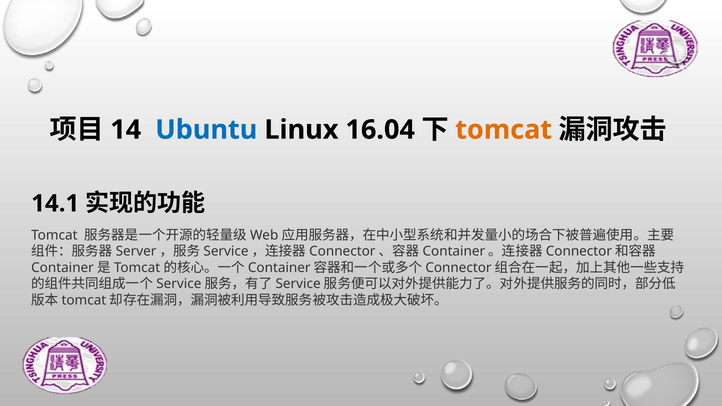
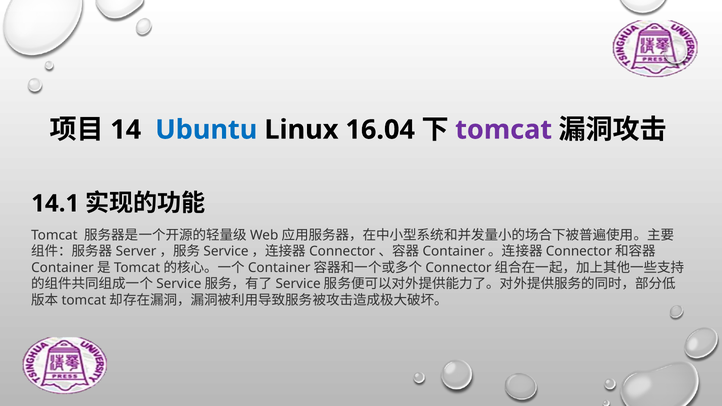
tomcat at (504, 130) colour: orange -> purple
